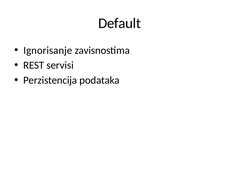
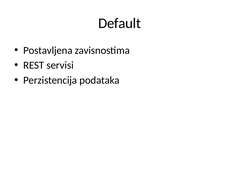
Ignorisanje: Ignorisanje -> Postavljena
